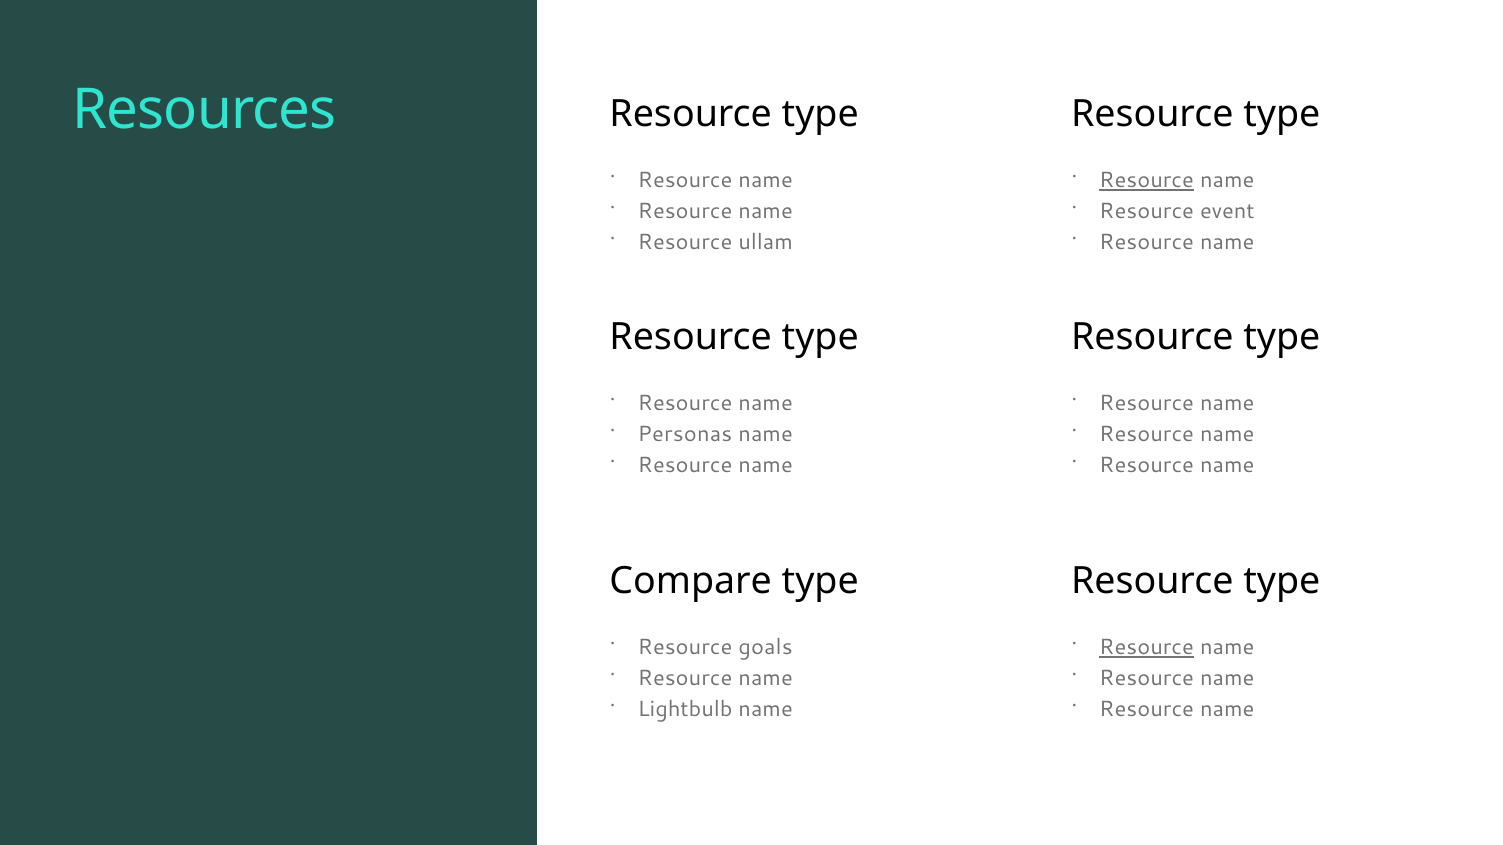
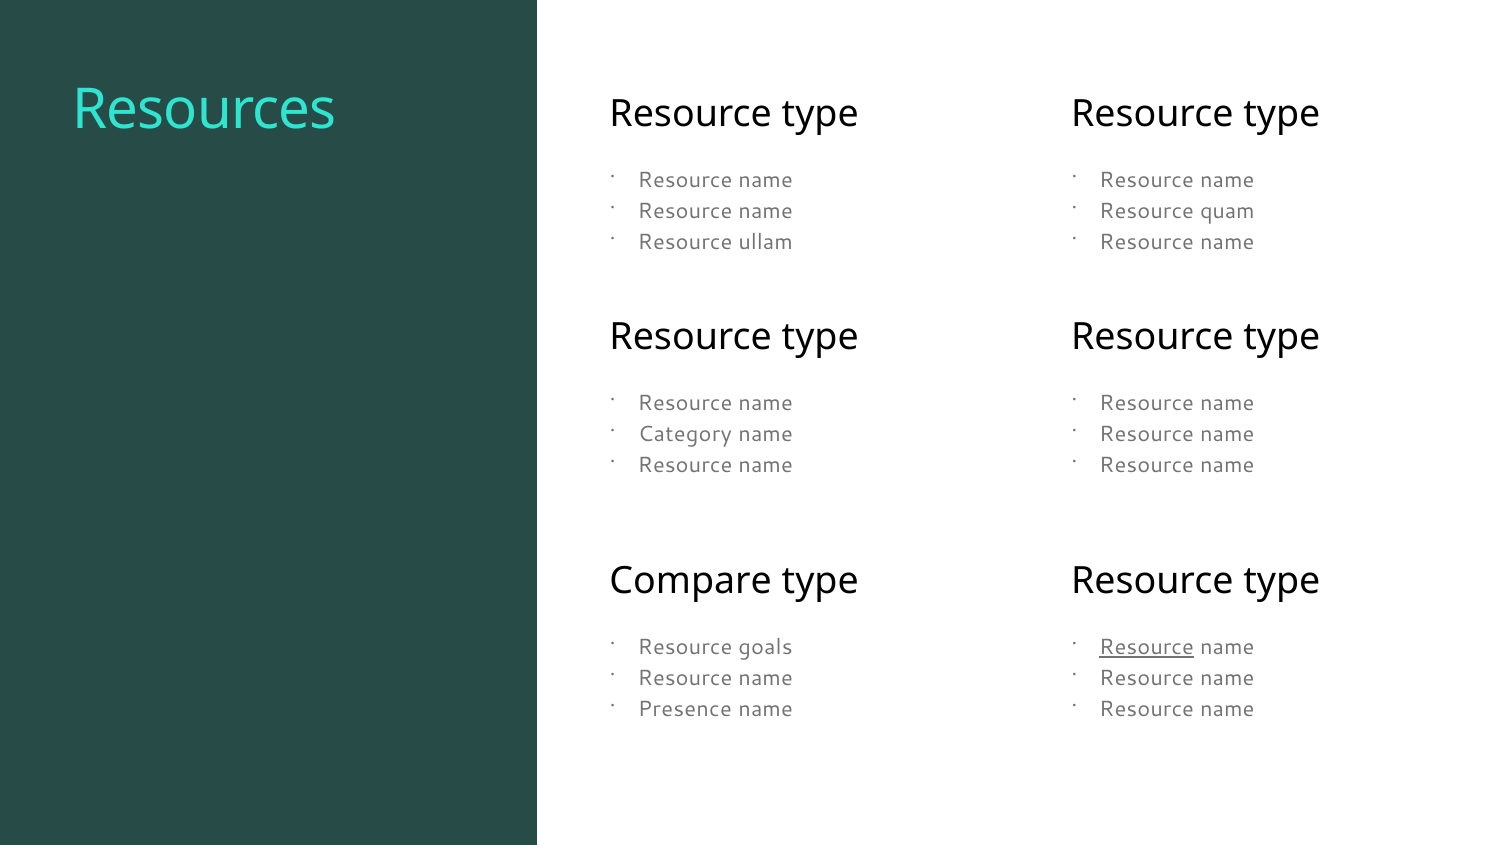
Resource at (1147, 181) underline: present -> none
event: event -> quam
Personas: Personas -> Category
Lightbulb: Lightbulb -> Presence
